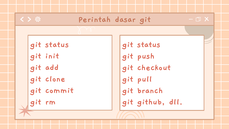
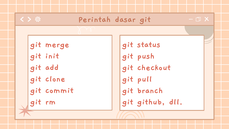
status at (57, 44): status -> merge
